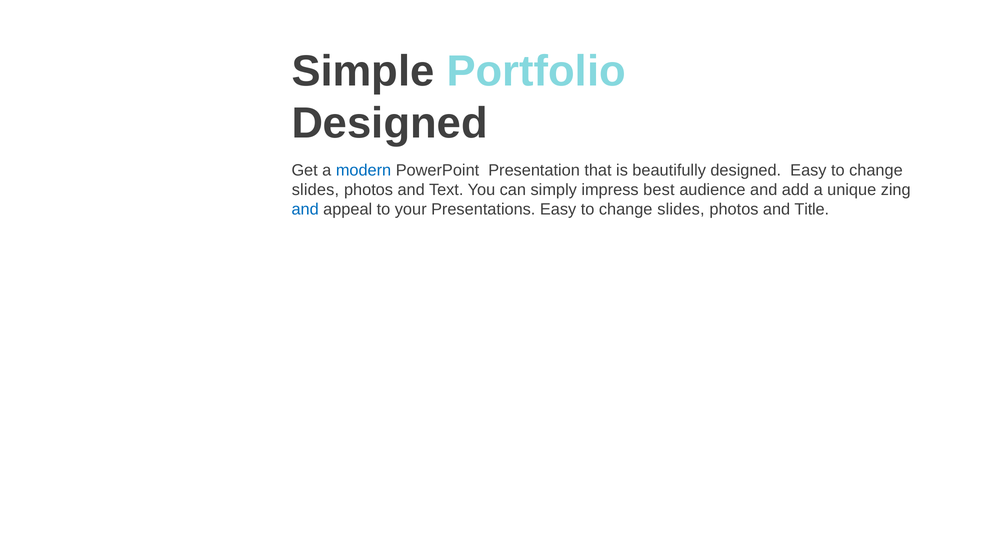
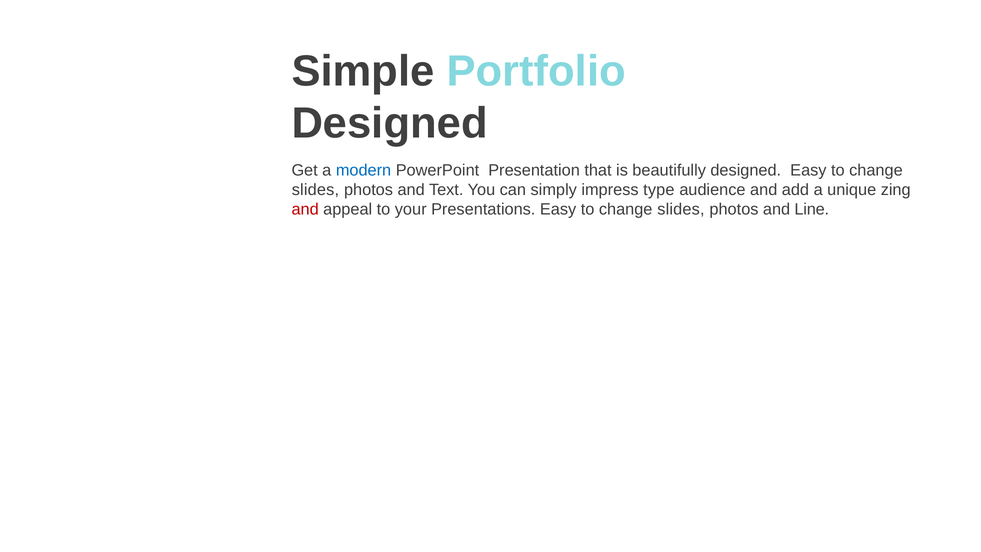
best: best -> type
and at (305, 209) colour: blue -> red
Title: Title -> Line
